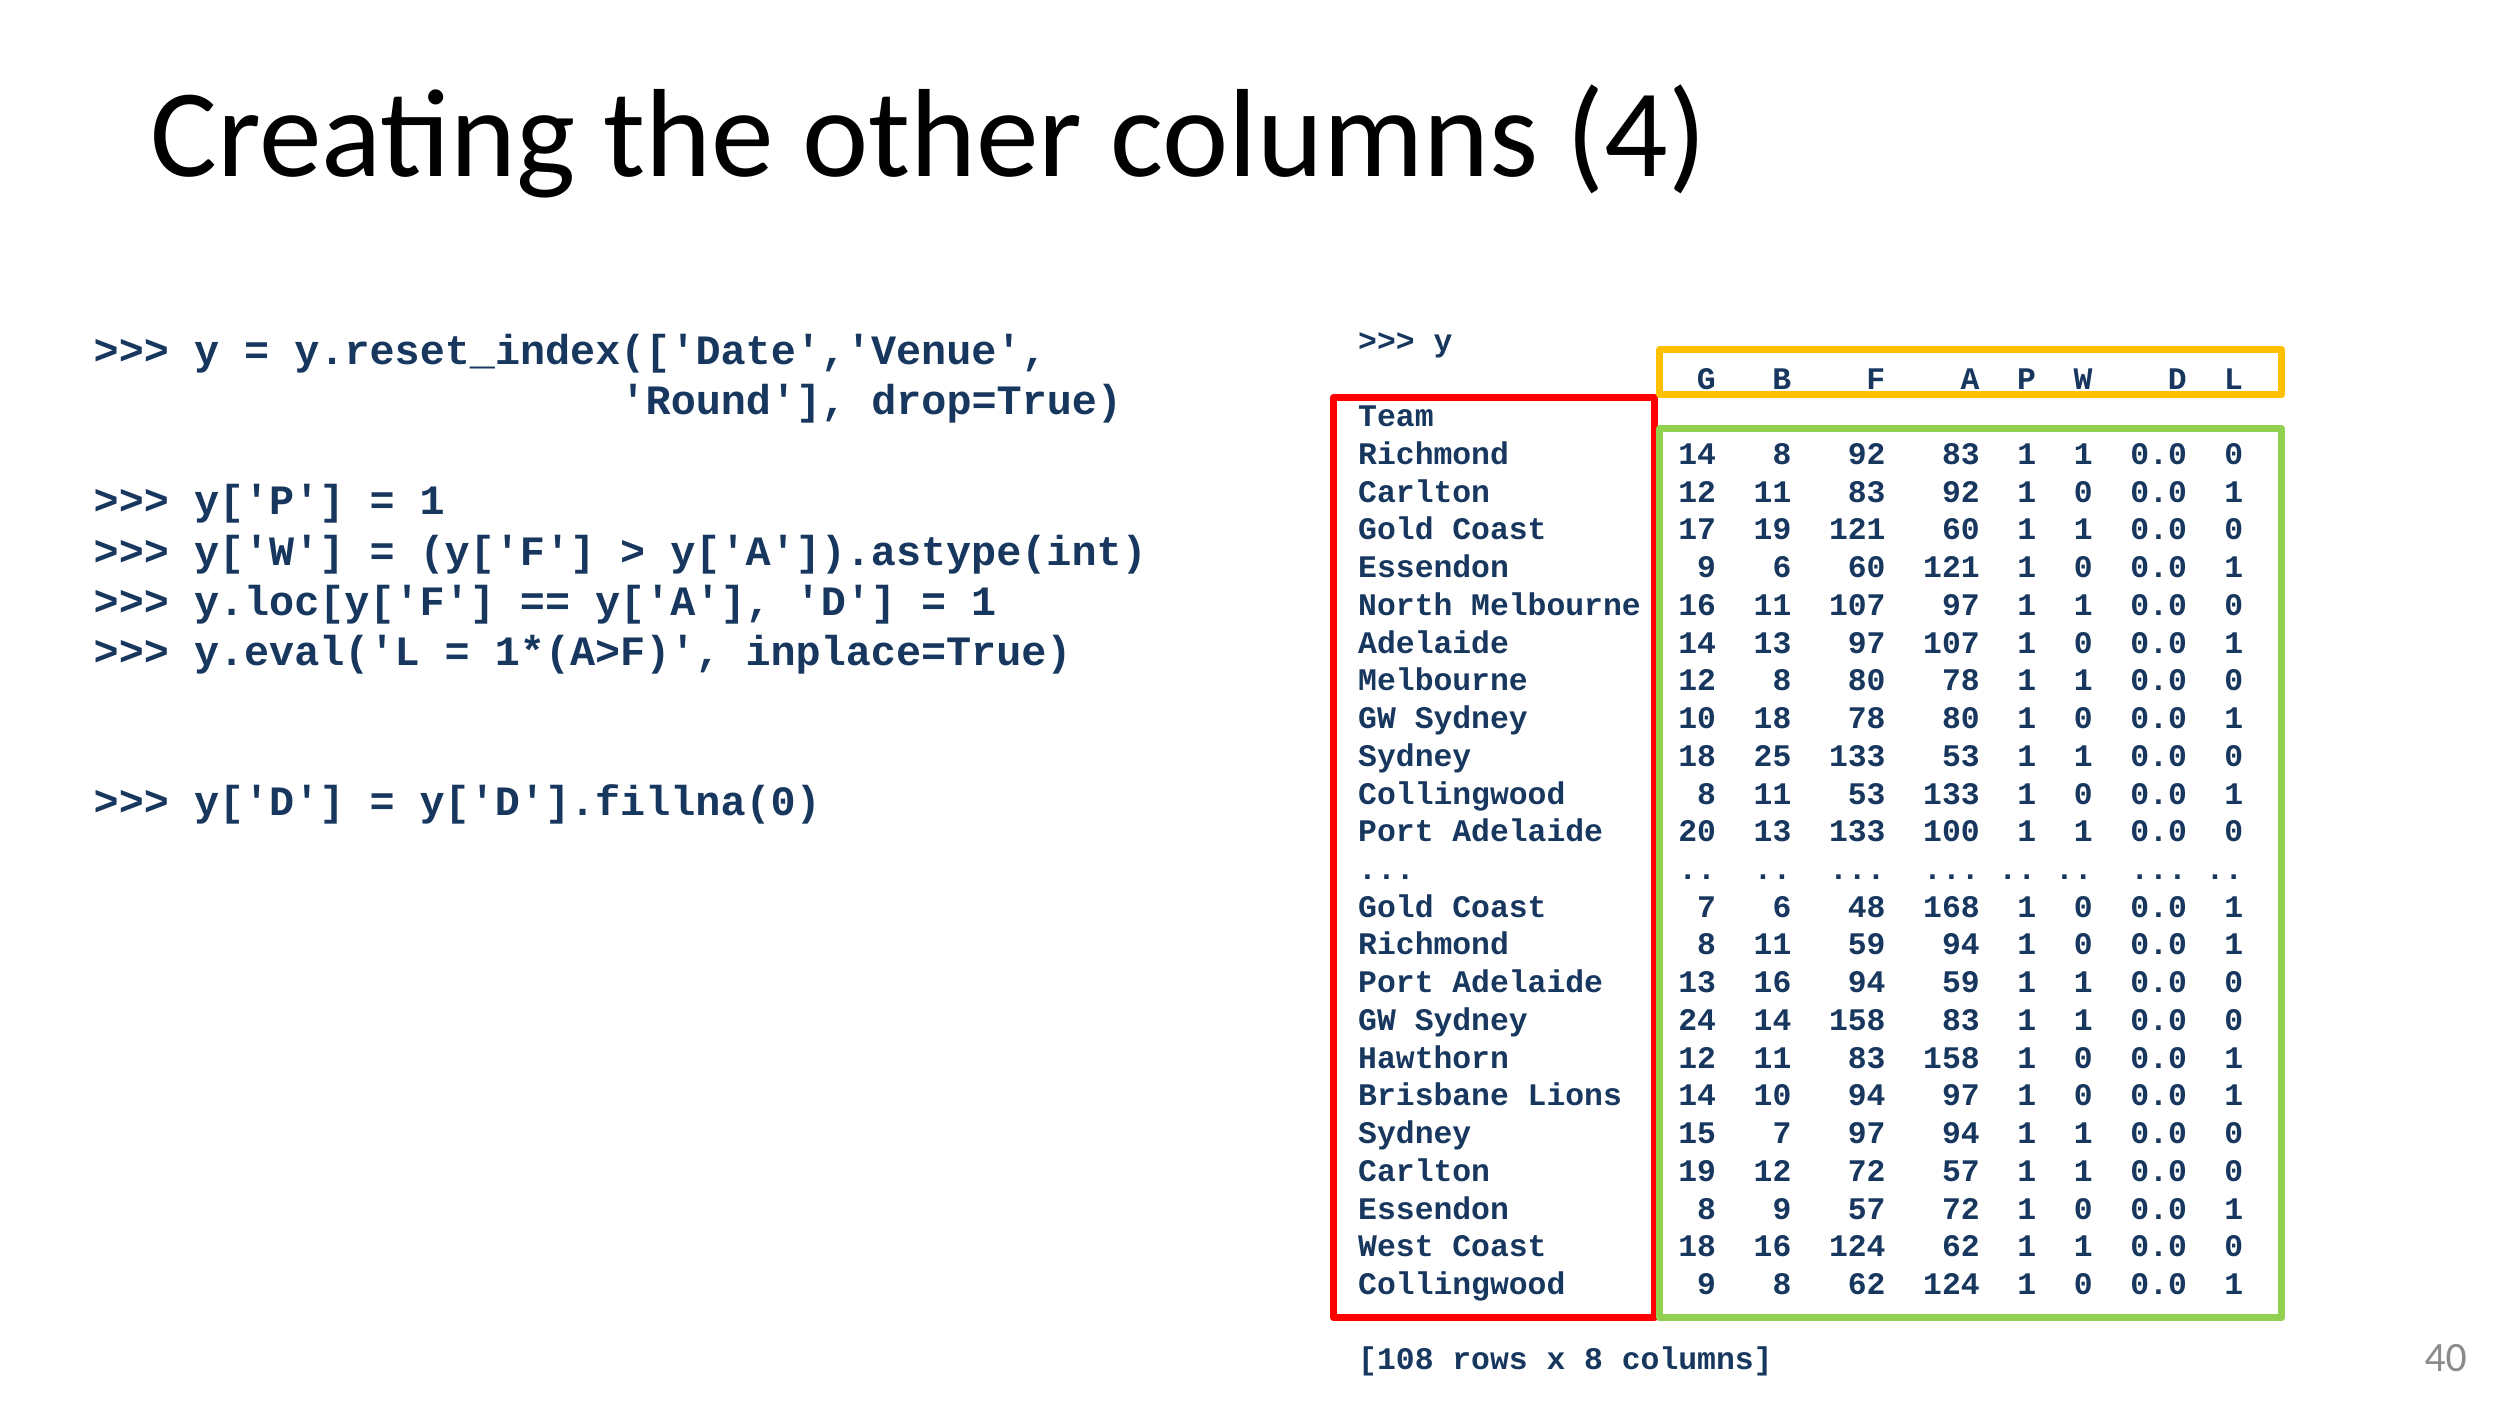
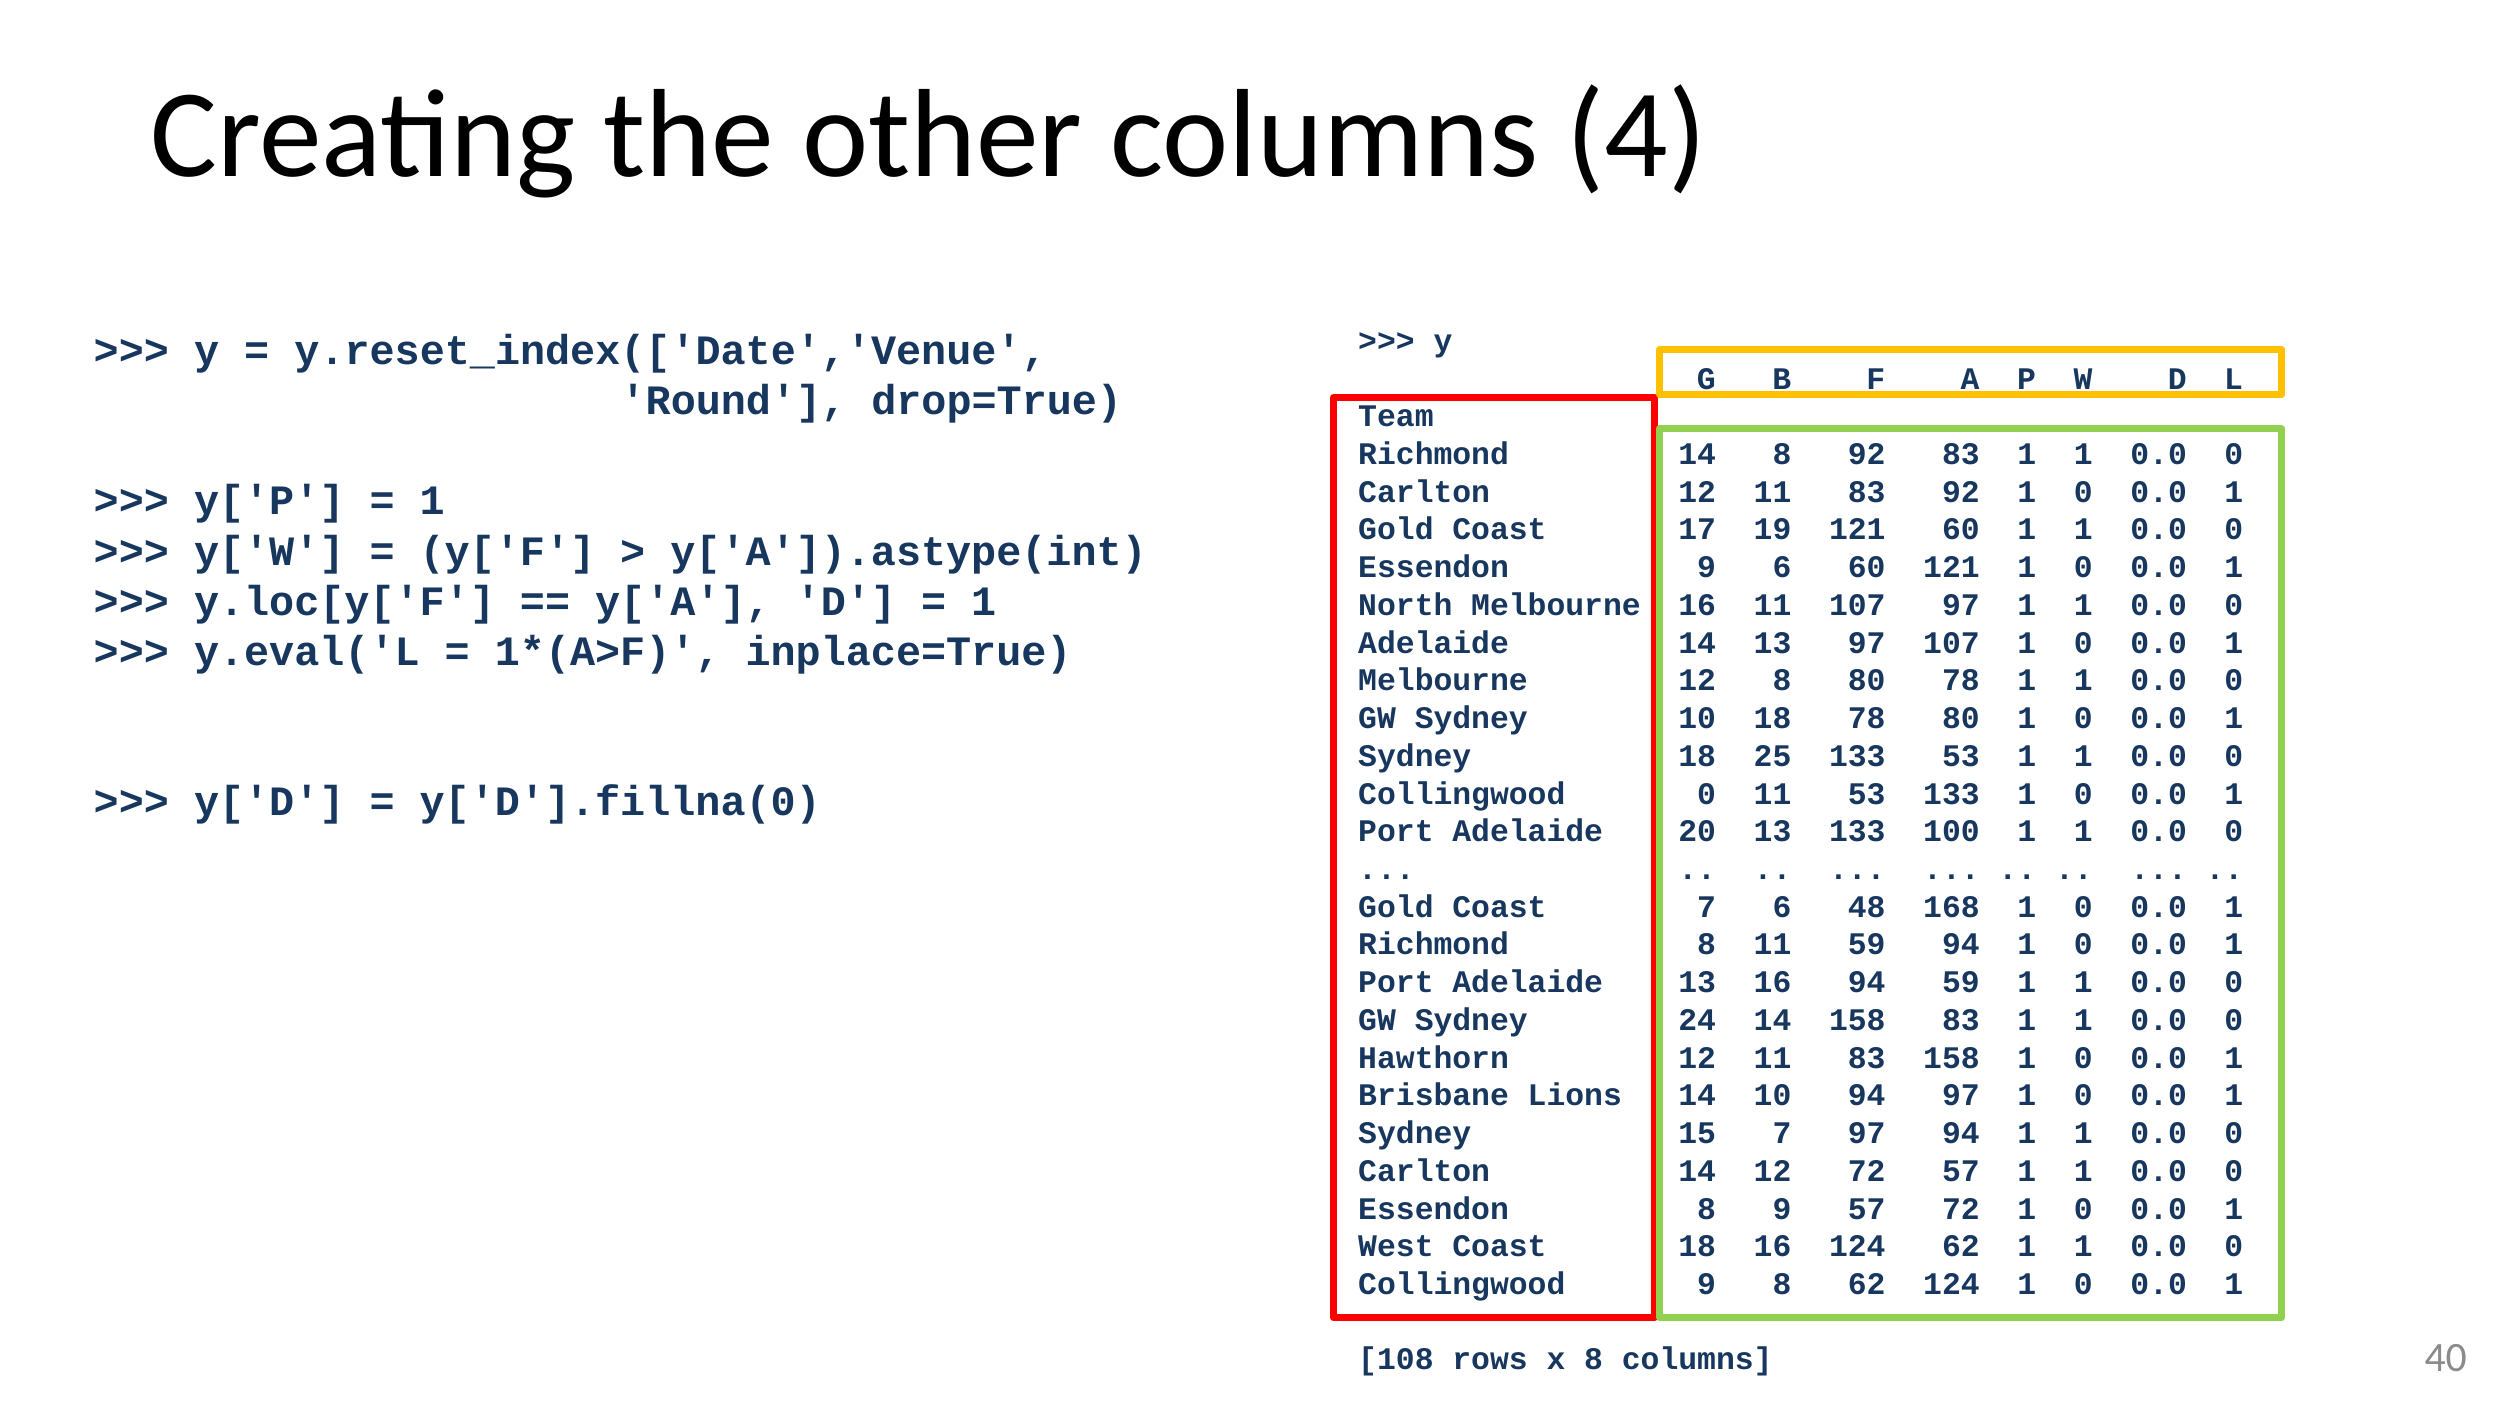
Collingwood 8: 8 -> 0
Carlton 19: 19 -> 14
